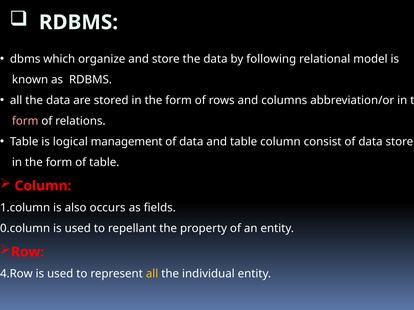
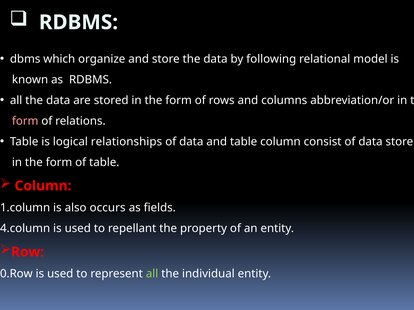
management: management -> relationships
0.column: 0.column -> 4.column
4.Row: 4.Row -> 0.Row
all at (152, 274) colour: yellow -> light green
